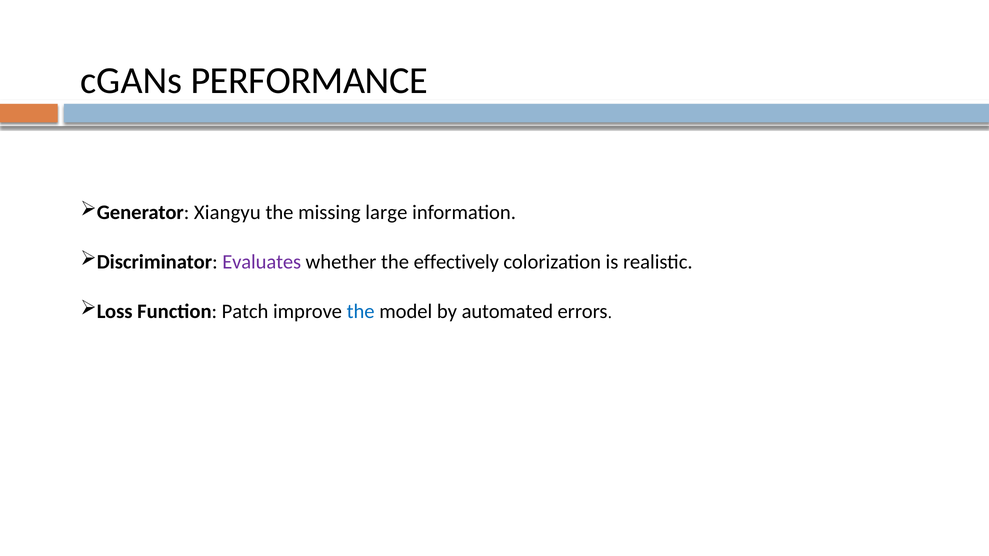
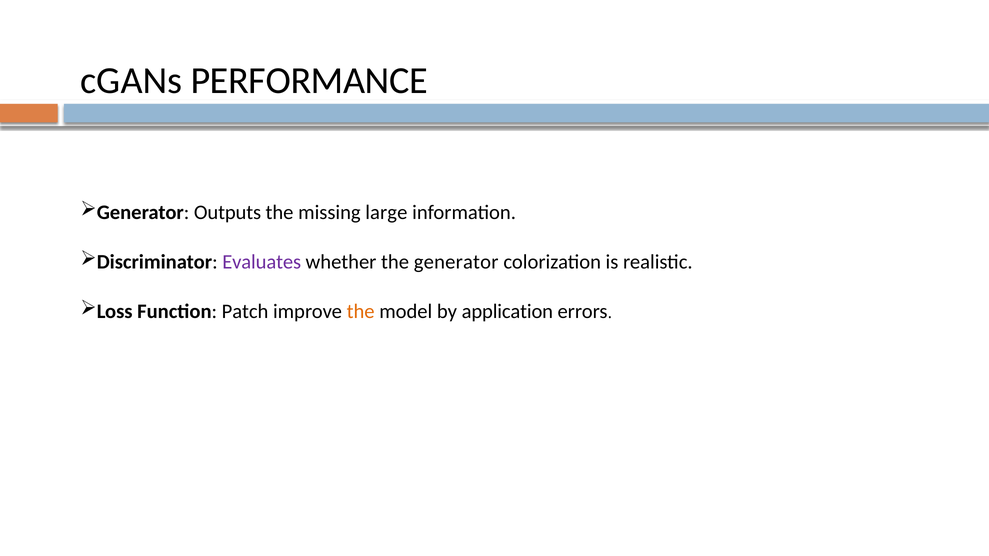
Xiangyu: Xiangyu -> Outputs
the effectively: effectively -> generator
the at (361, 311) colour: blue -> orange
automated: automated -> application
